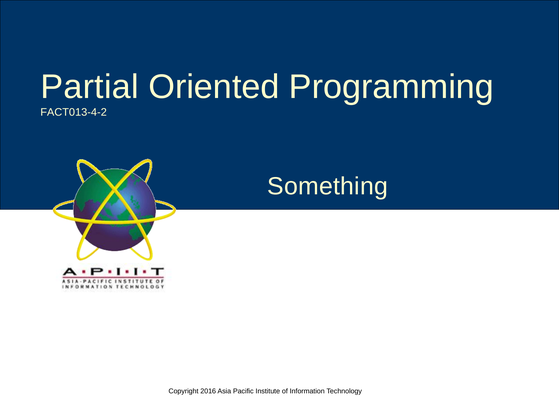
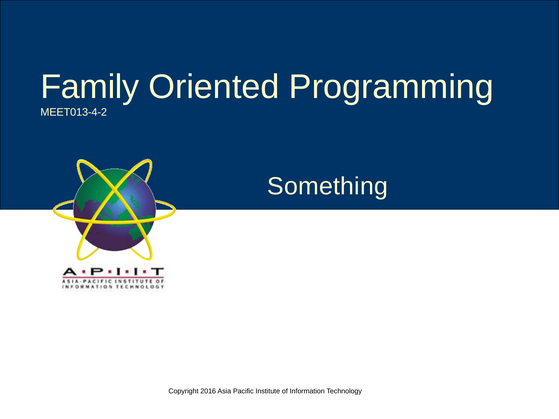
Partial: Partial -> Family
FACT013-4-2: FACT013-4-2 -> MEET013-4-2
